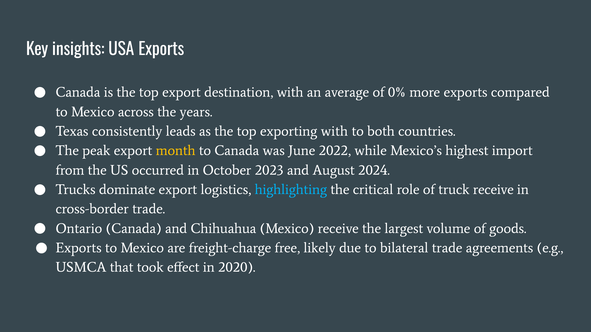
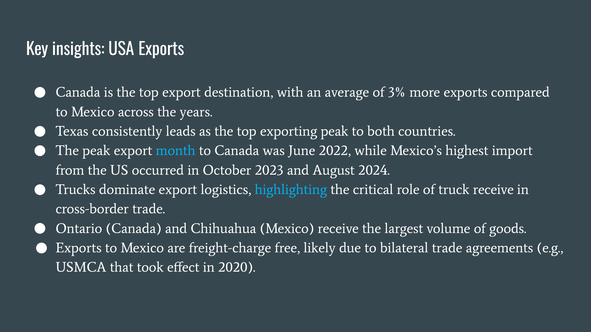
0%: 0% -> 3%
exporting with: with -> peak
month colour: yellow -> light blue
